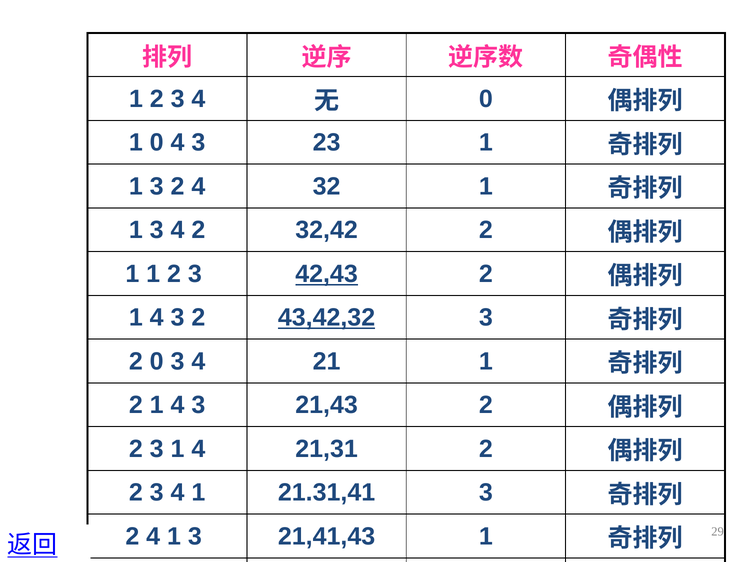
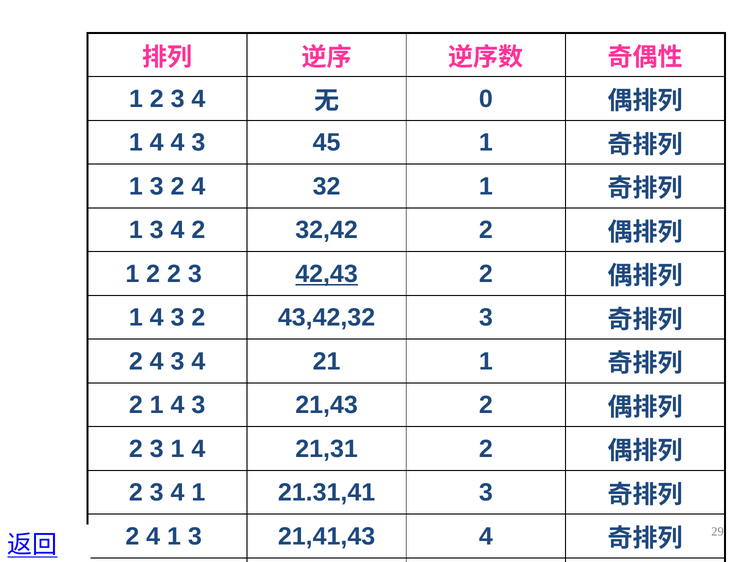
0 at (157, 143): 0 -> 4
23: 23 -> 45
1 at (153, 274): 1 -> 2
43,42,32 underline: present -> none
0 at (157, 362): 0 -> 4
21,41,43 1: 1 -> 4
